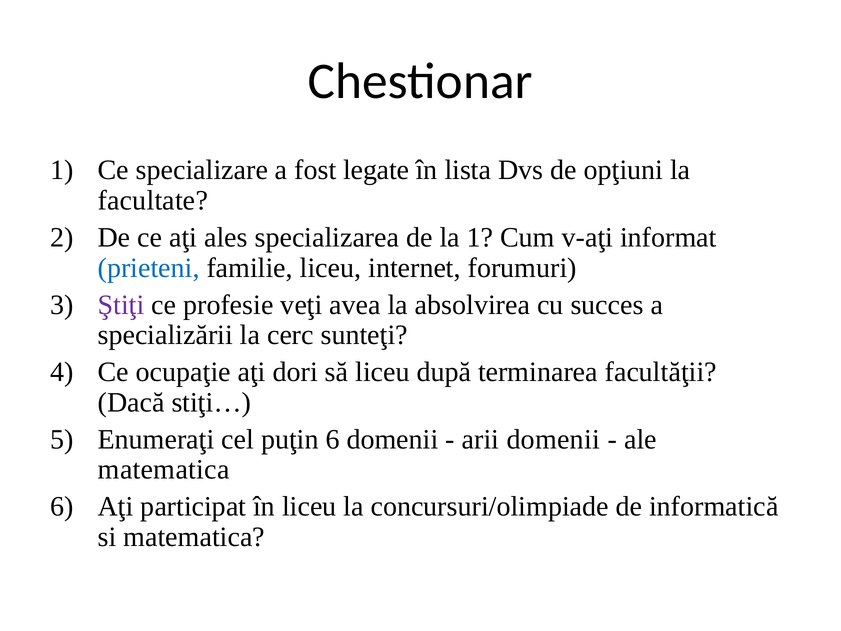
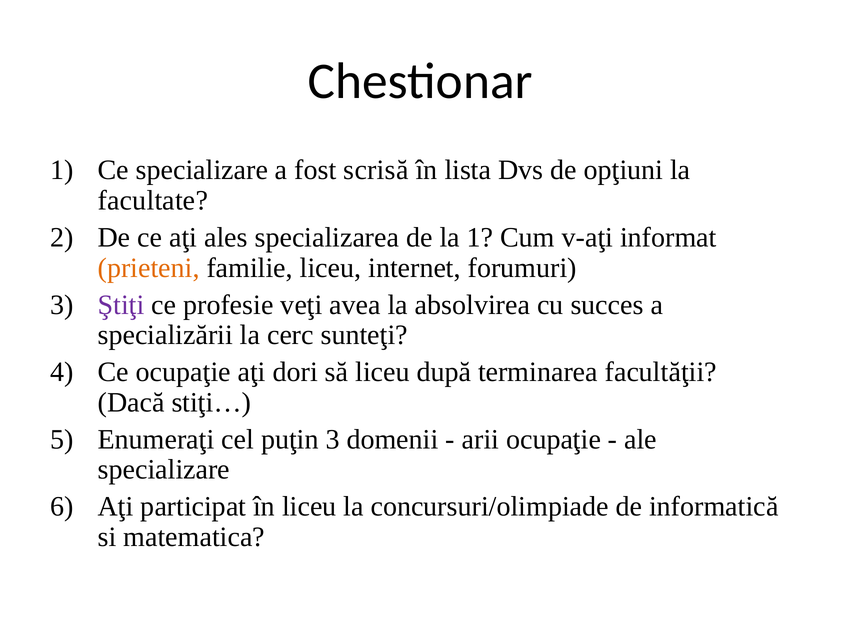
legate: legate -> scrisă
prieteni colour: blue -> orange
puţin 6: 6 -> 3
arii domenii: domenii -> ocupaţie
matematica at (164, 469): matematica -> specializare
